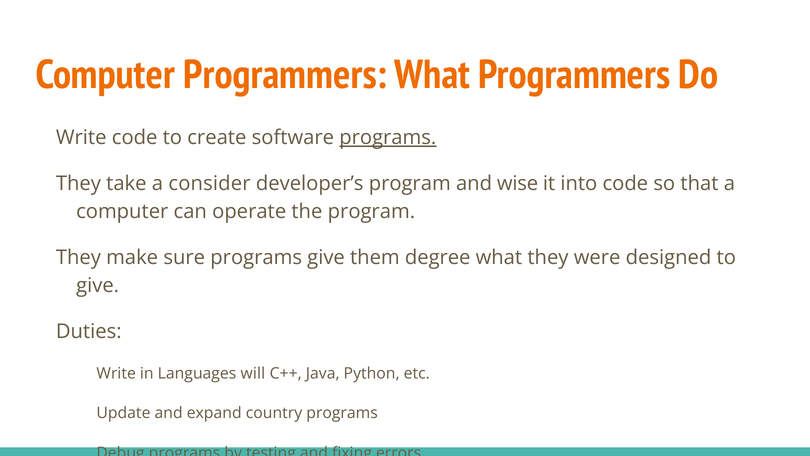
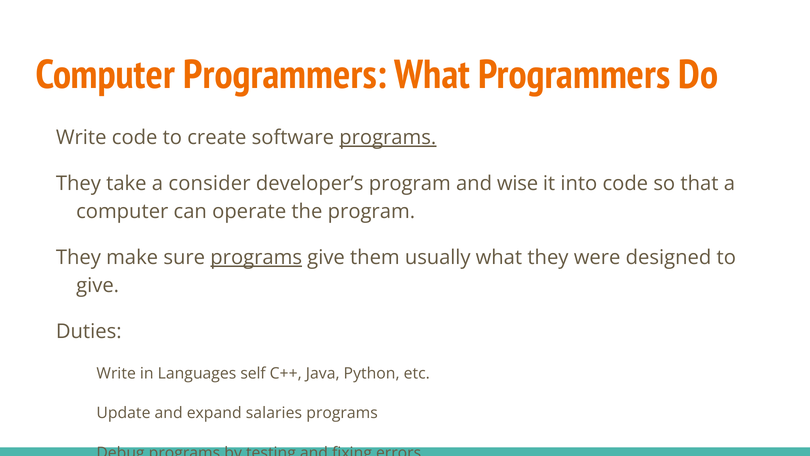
programs at (256, 257) underline: none -> present
degree: degree -> usually
will: will -> self
country: country -> salaries
